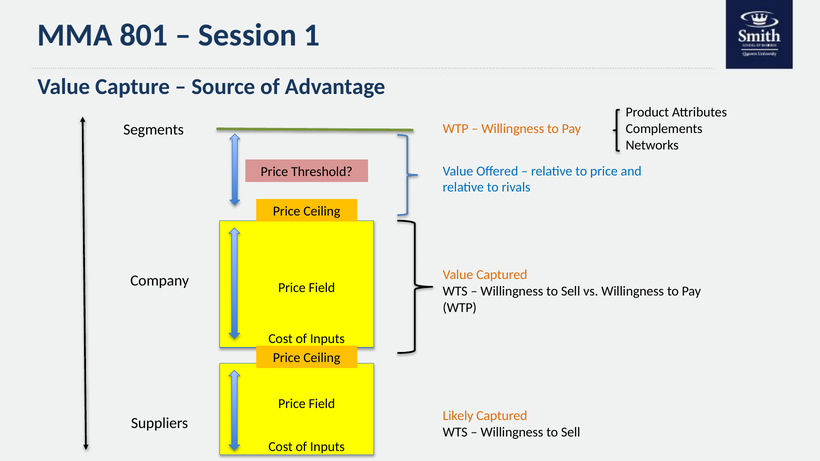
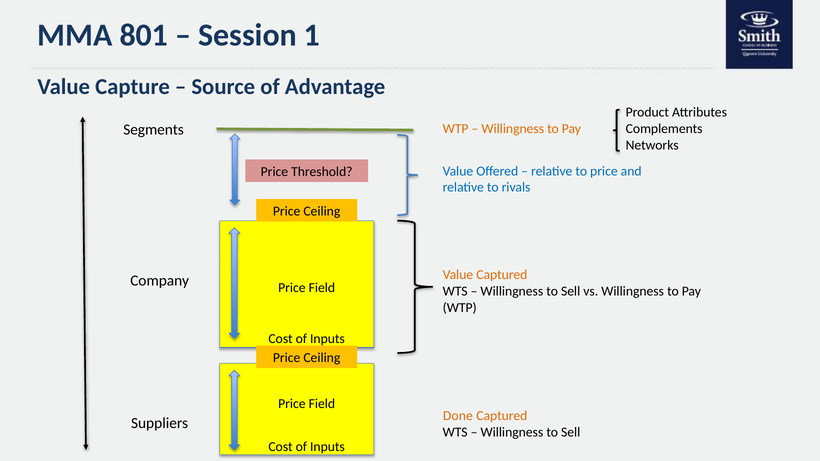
Likely: Likely -> Done
